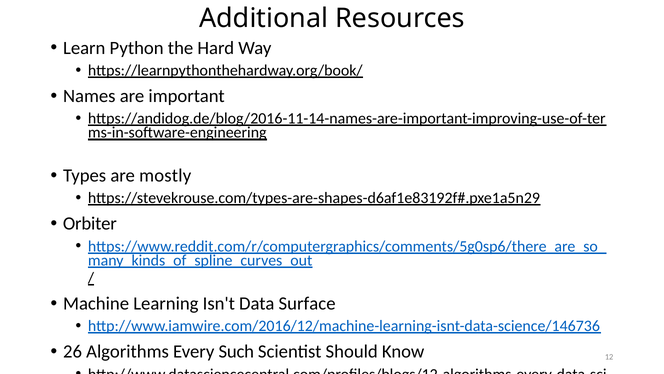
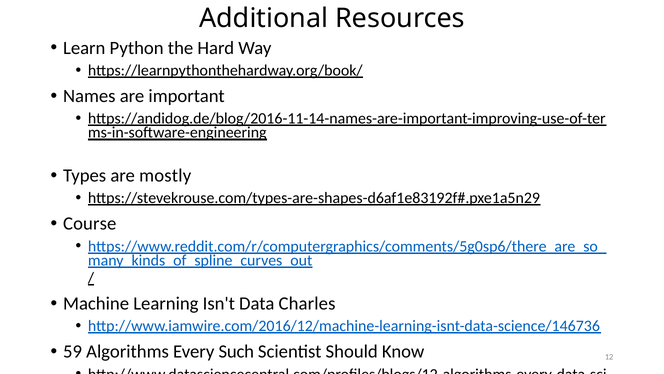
Orbiter: Orbiter -> Course
Surface: Surface -> Charles
26: 26 -> 59
